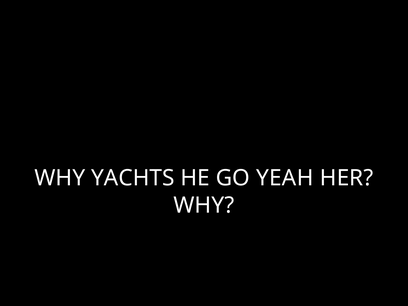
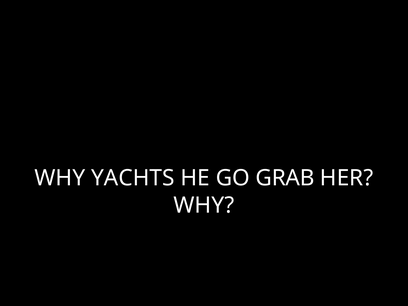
YEAH: YEAH -> GRAB
